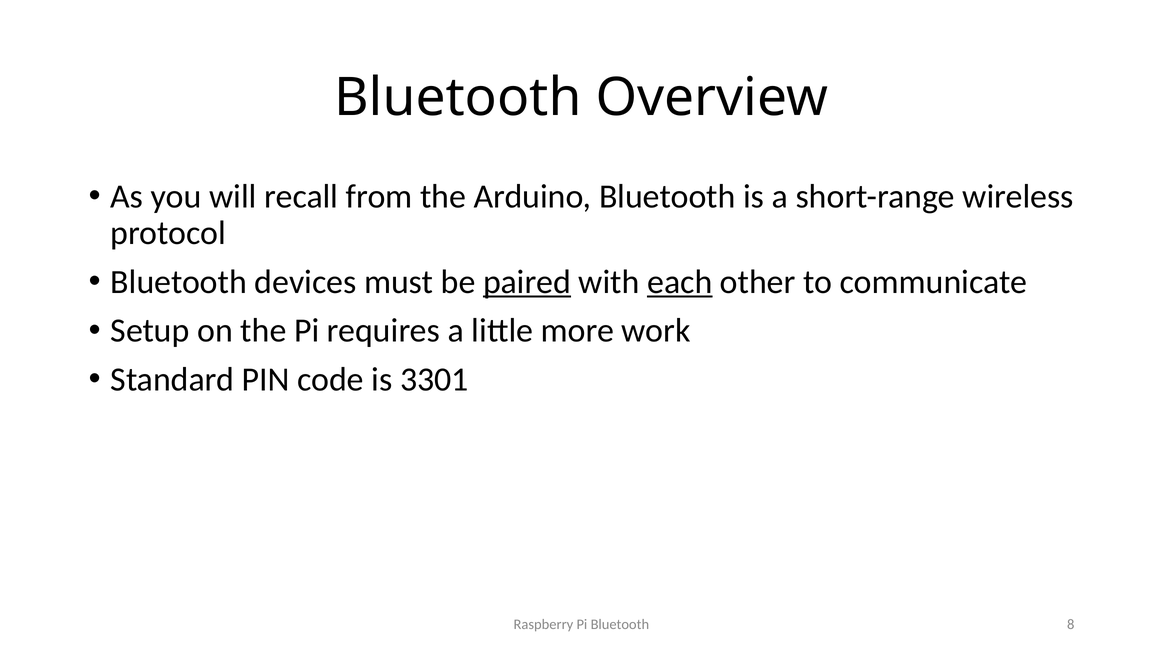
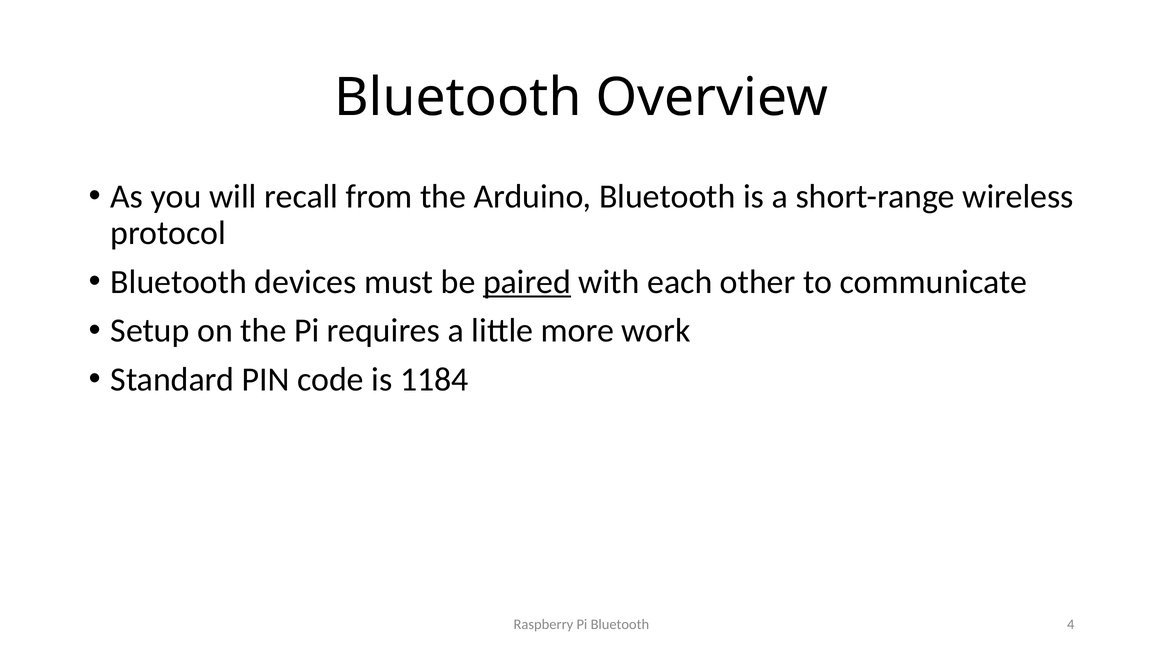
each underline: present -> none
3301: 3301 -> 1184
8: 8 -> 4
